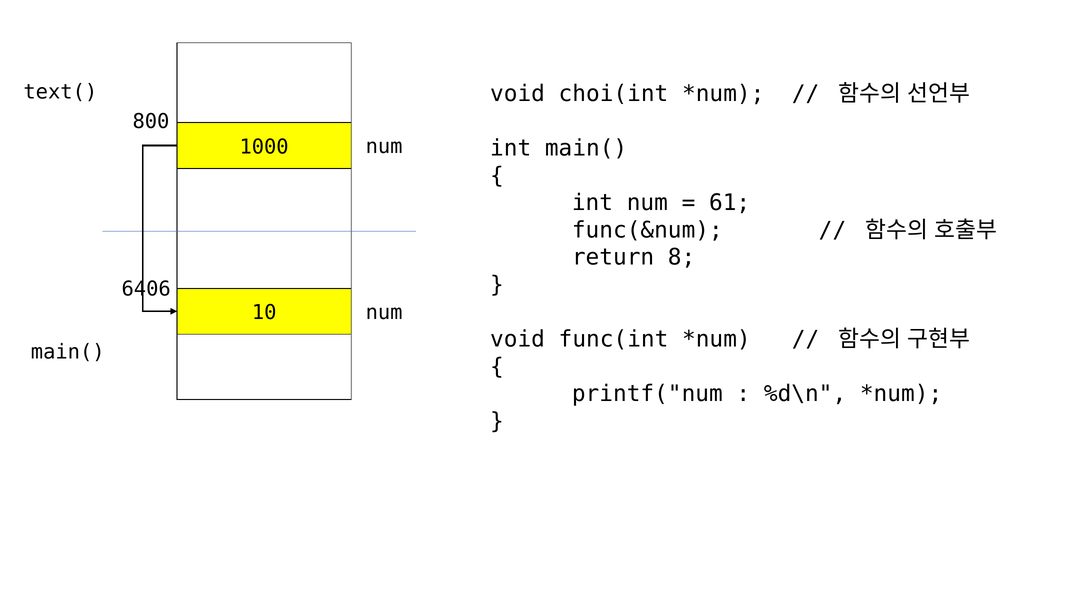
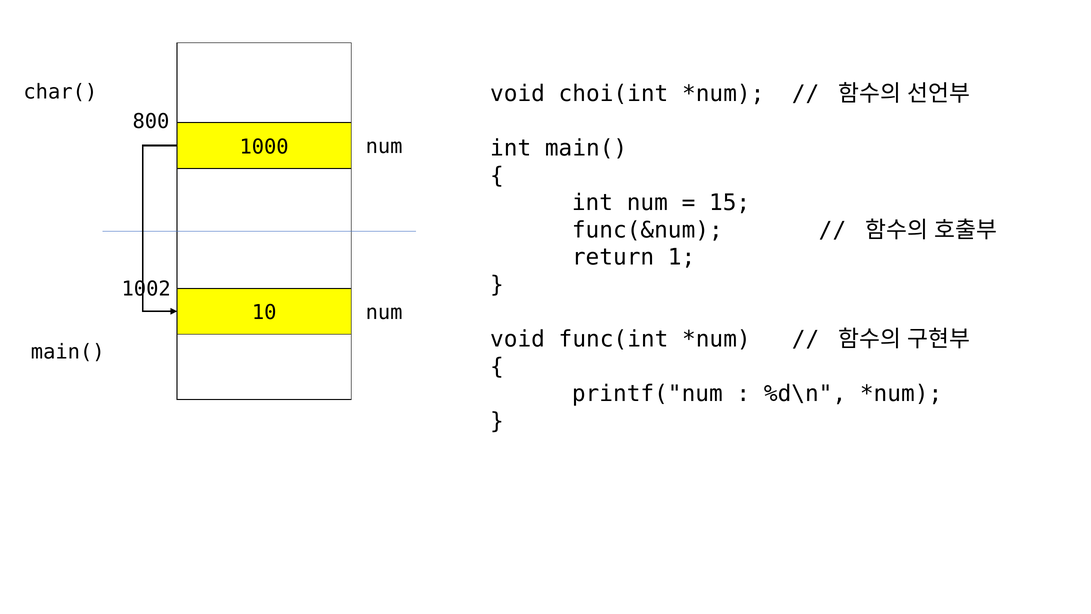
text(: text( -> char(
61: 61 -> 15
8: 8 -> 1
6406: 6406 -> 1002
